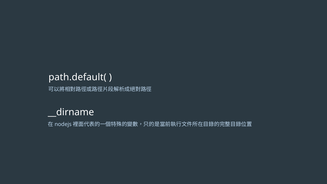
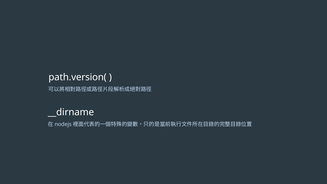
path.default(: path.default( -> path.version(
